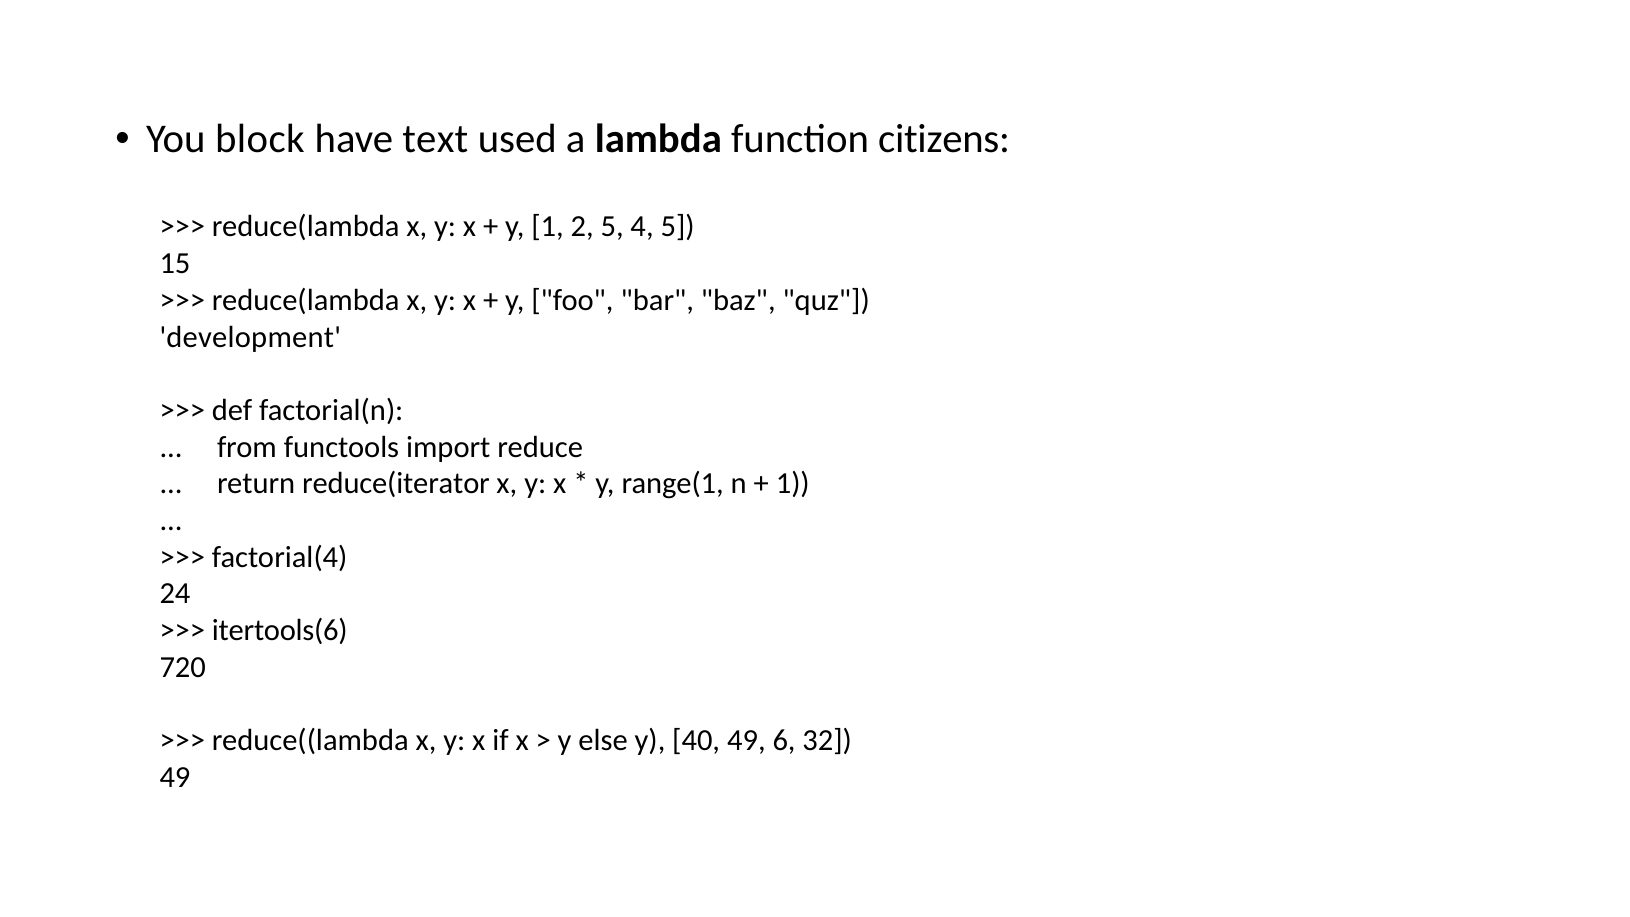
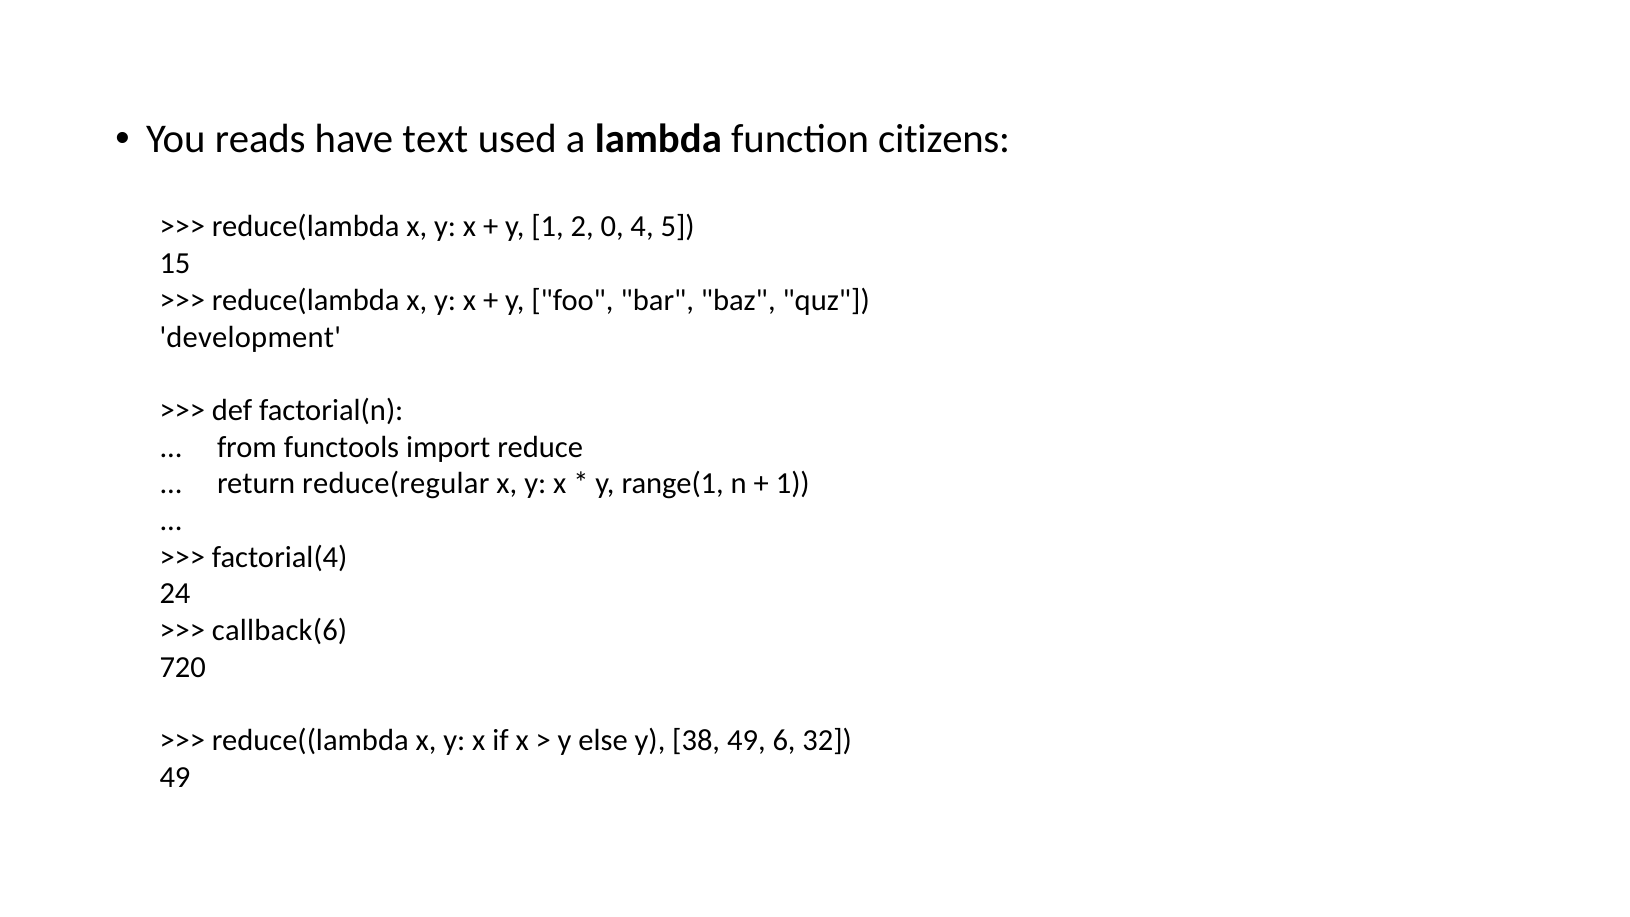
block: block -> reads
2 5: 5 -> 0
reduce(iterator: reduce(iterator -> reduce(regular
itertools(6: itertools(6 -> callback(6
40: 40 -> 38
